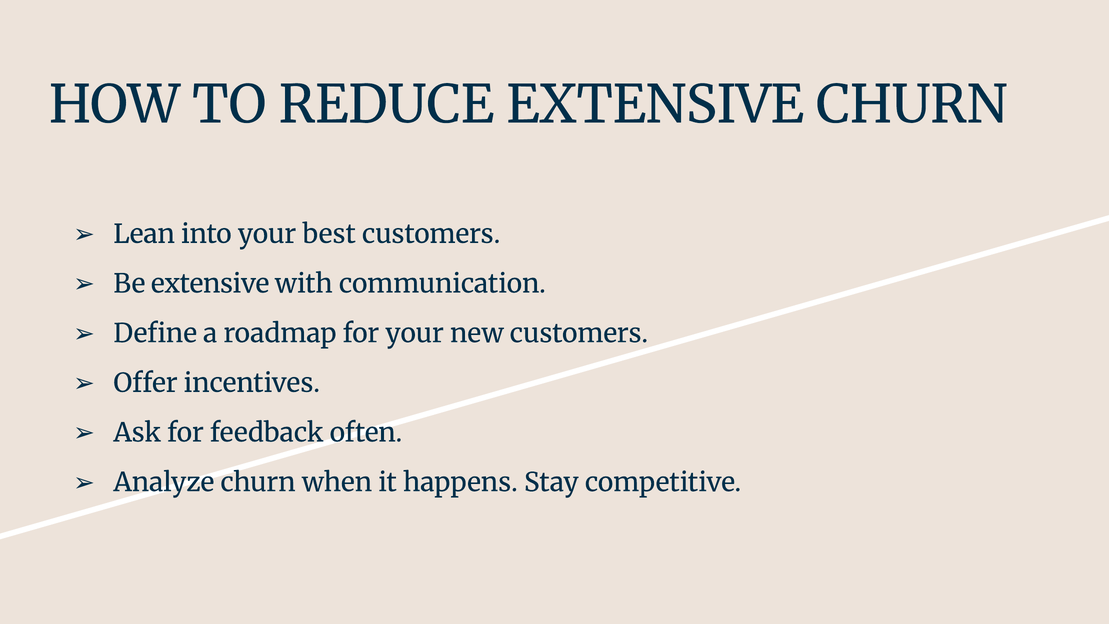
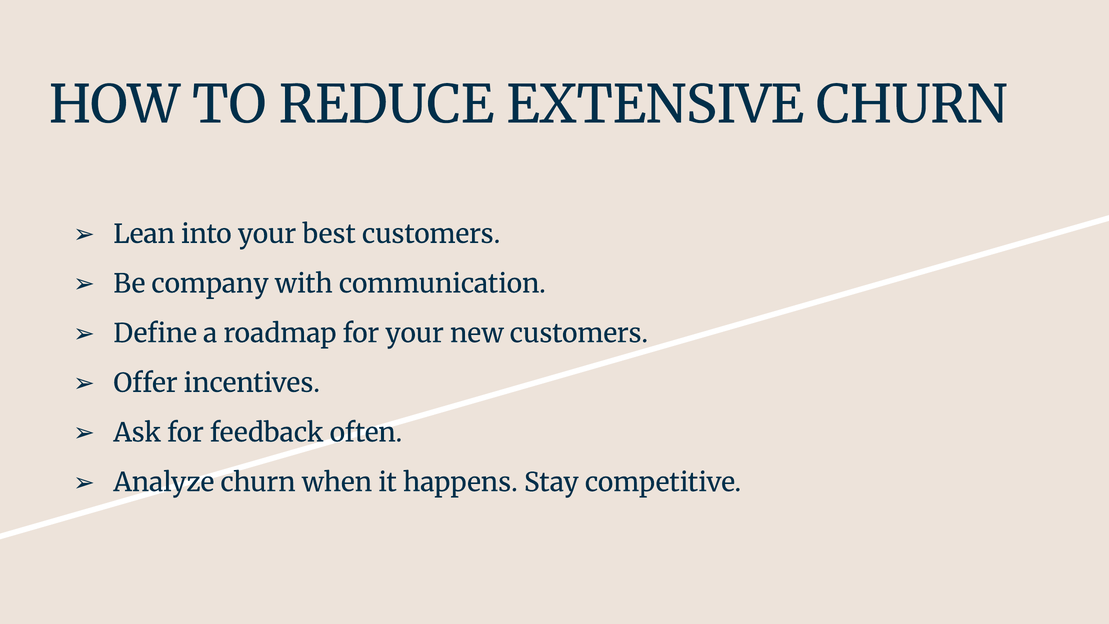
Be extensive: extensive -> company
